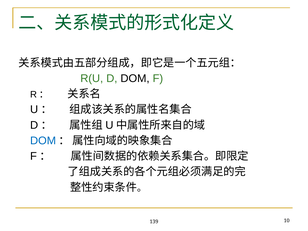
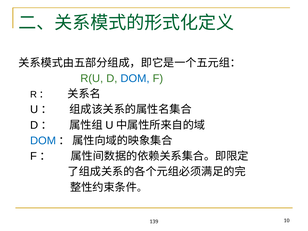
DOM at (135, 78) colour: black -> blue
